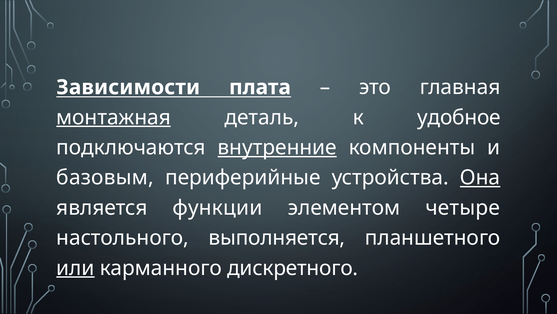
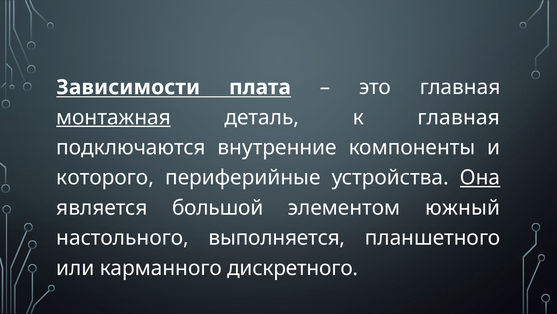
к удобное: удобное -> главная
внутренние underline: present -> none
базовым: базовым -> которого
функции: функции -> большой
четыре: четыре -> южный
или underline: present -> none
